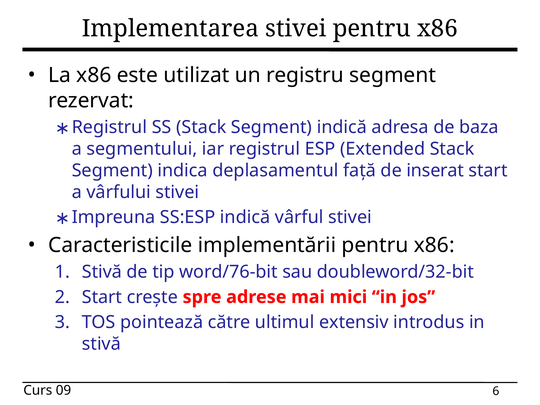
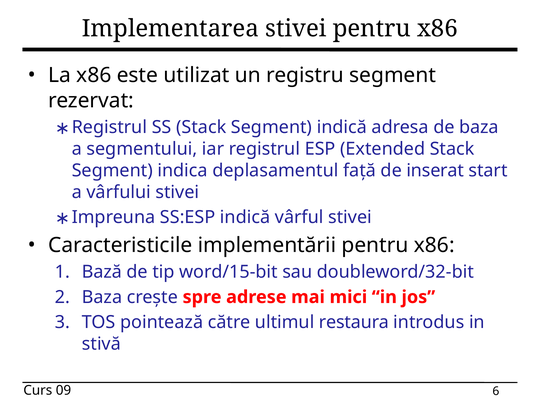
Stivă at (102, 272): Stivă -> Bază
word/76-bit: word/76-bit -> word/15-bit
Start at (102, 297): Start -> Baza
extensiv: extensiv -> restaura
